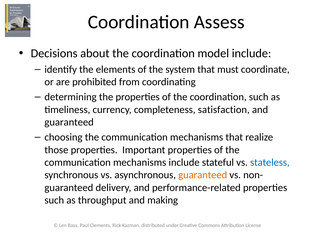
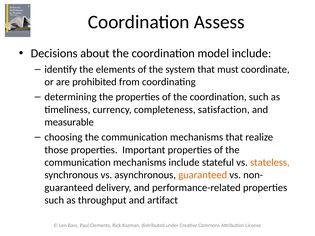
guaranteed at (69, 122): guaranteed -> measurable
stateless colour: blue -> orange
making: making -> artifact
